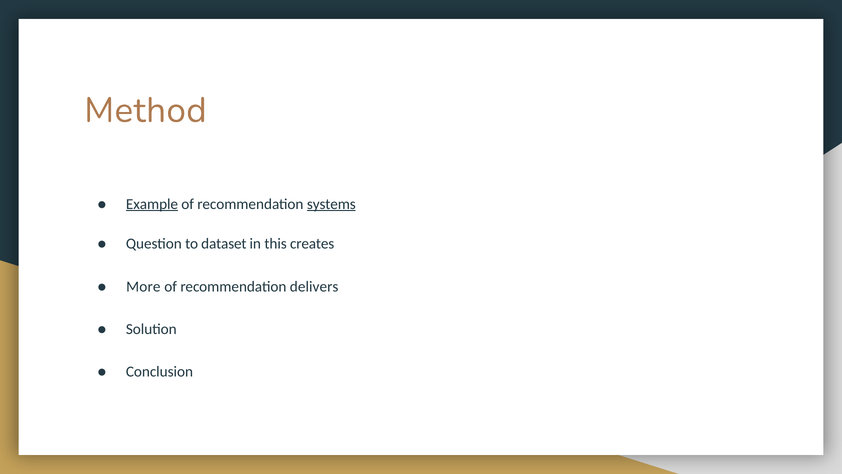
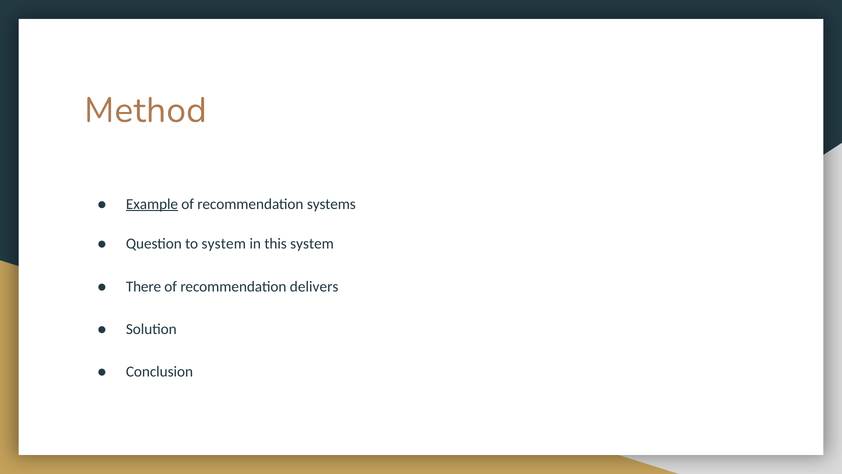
systems underline: present -> none
to dataset: dataset -> system
this creates: creates -> system
More: More -> There
